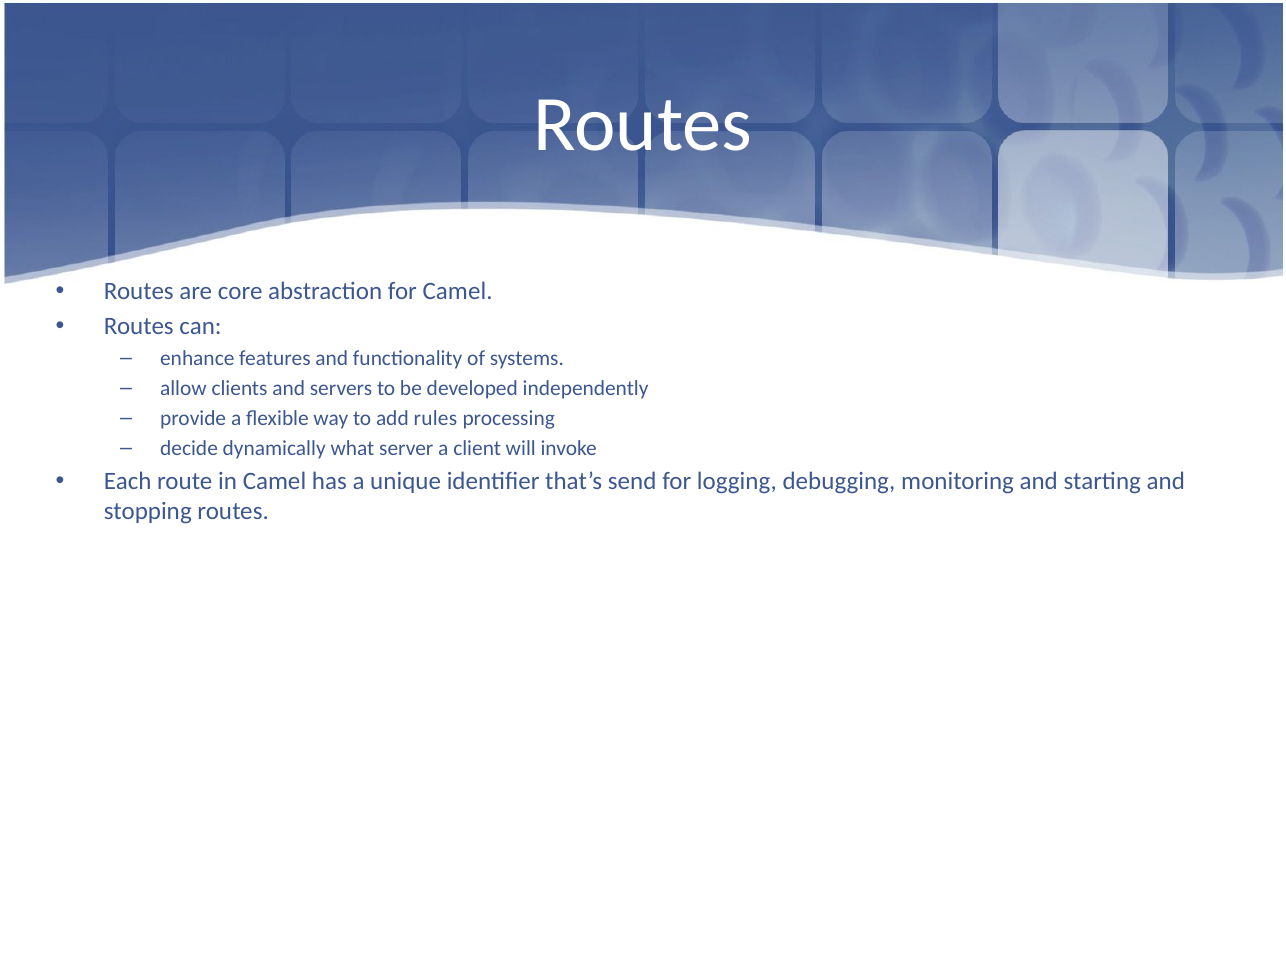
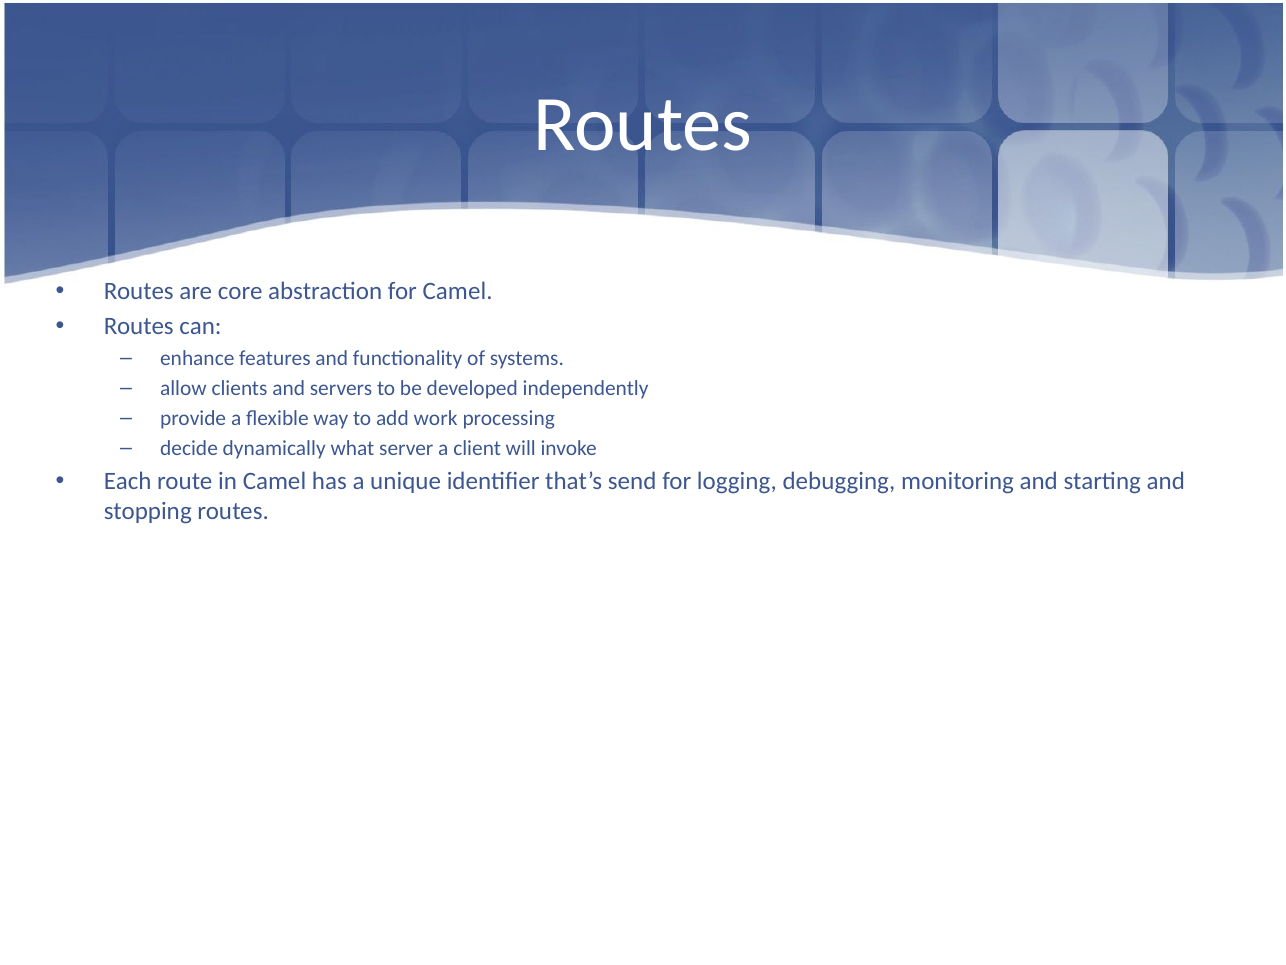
rules: rules -> work
